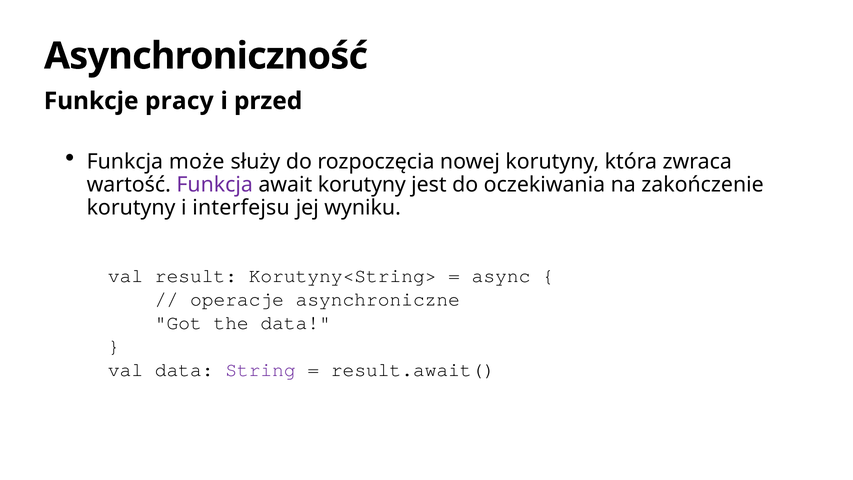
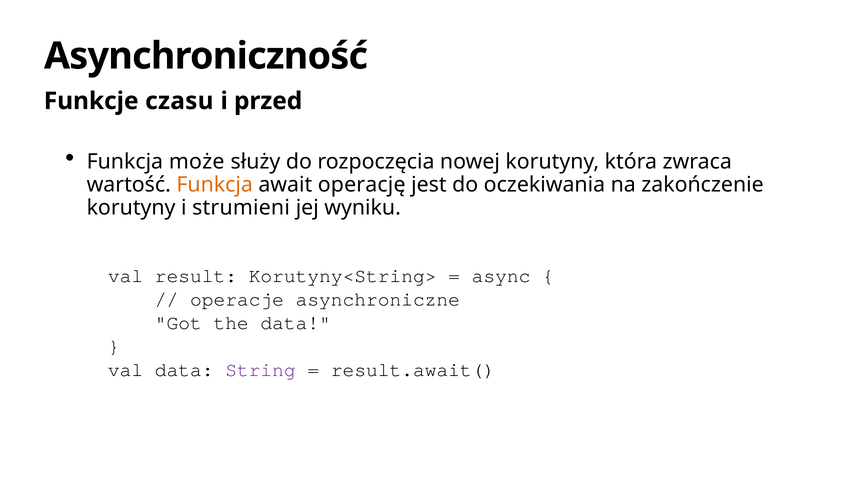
pracy: pracy -> czasu
Funkcja at (215, 185) colour: purple -> orange
await korutyny: korutyny -> operację
interfejsu: interfejsu -> strumieni
